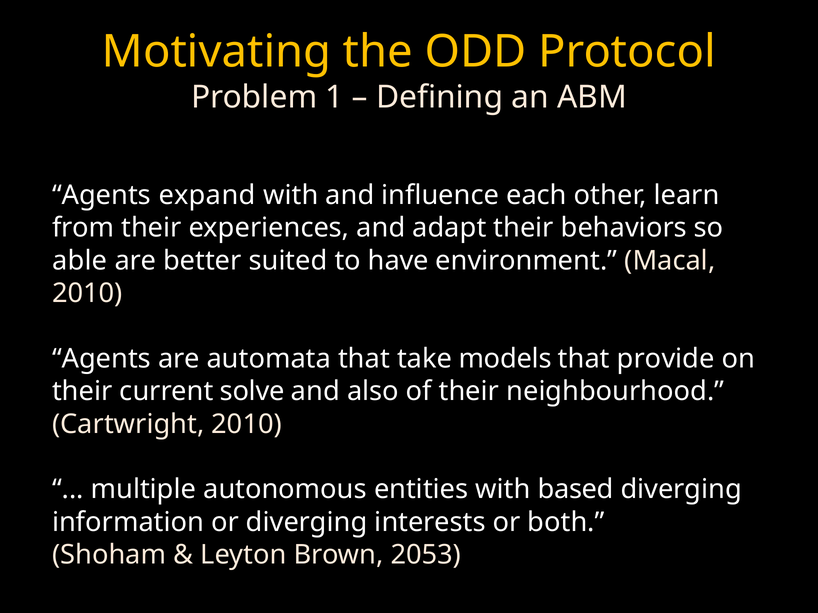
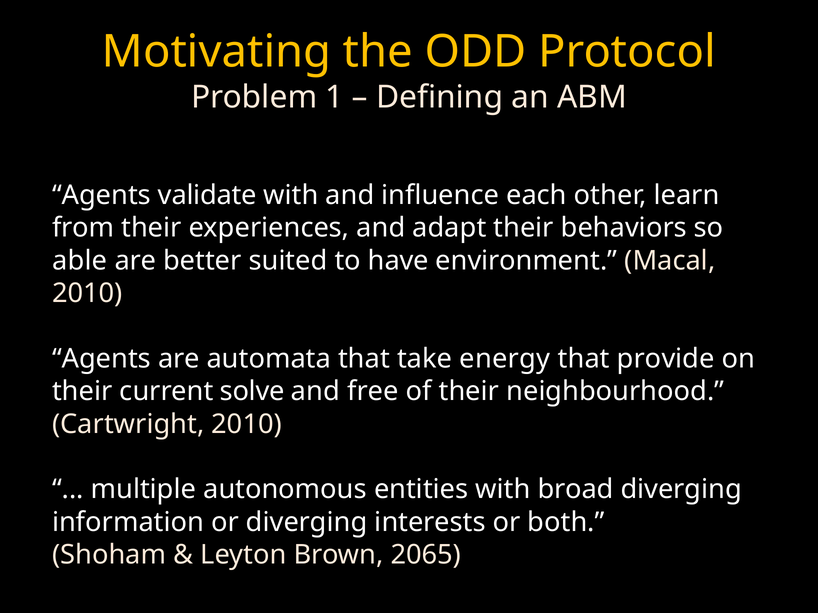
expand: expand -> validate
models: models -> energy
also: also -> free
based: based -> broad
2053: 2053 -> 2065
